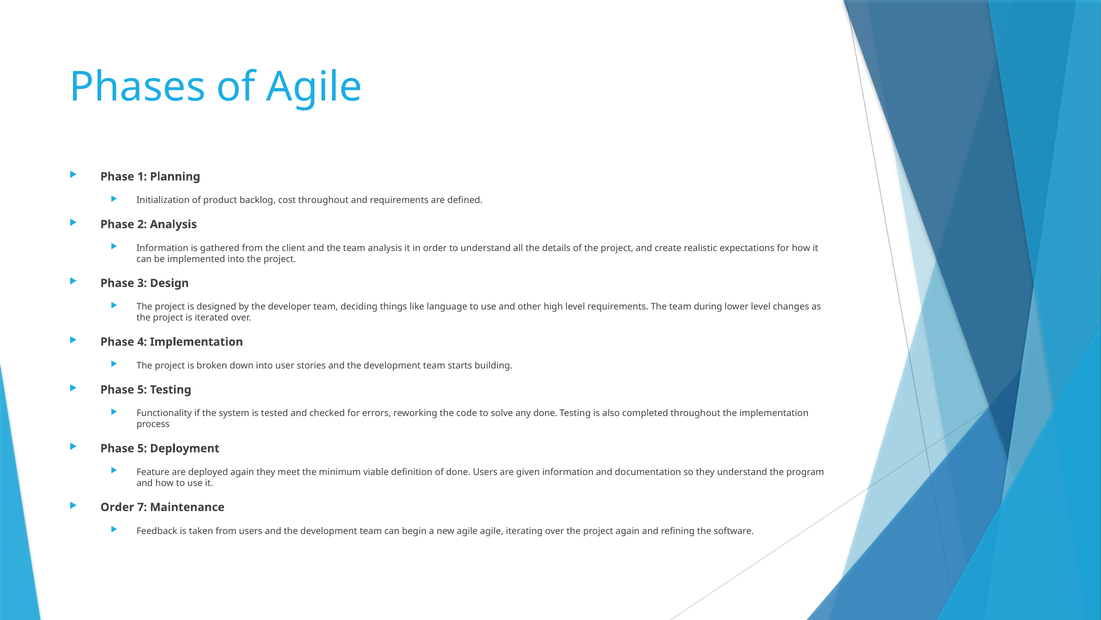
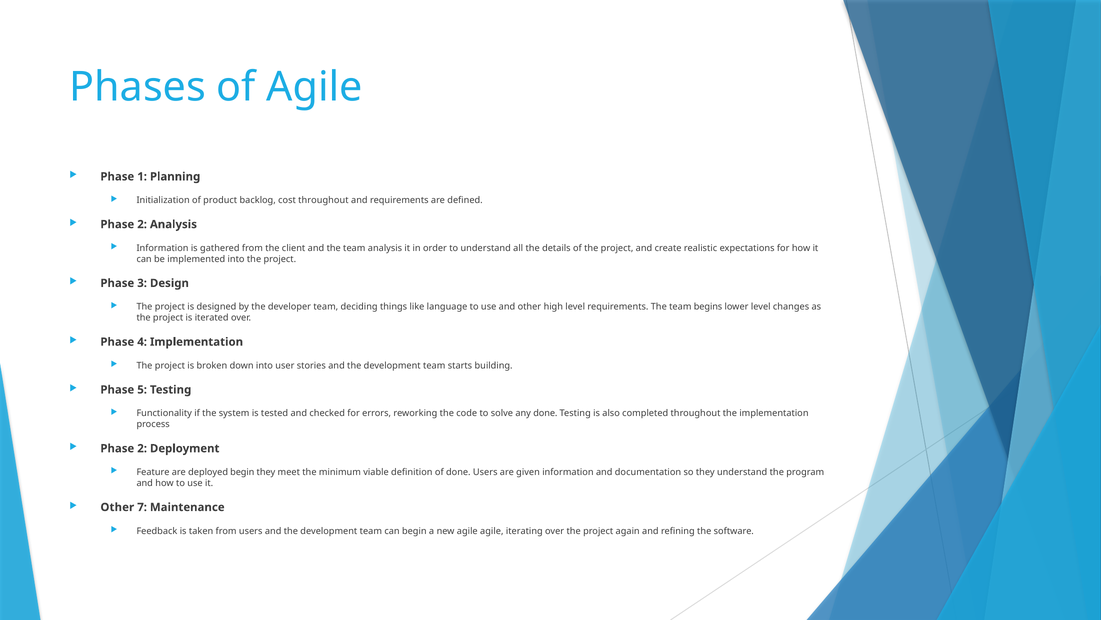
during: during -> begins
5 at (142, 448): 5 -> 2
deployed again: again -> begin
Order at (117, 507): Order -> Other
